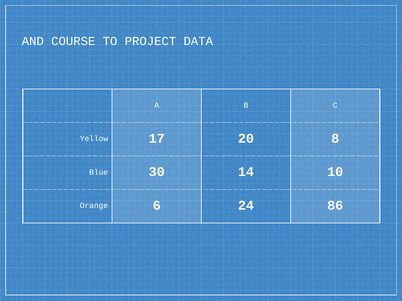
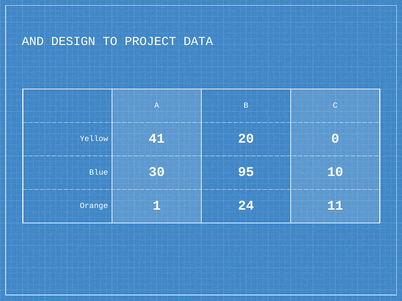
COURSE: COURSE -> DESIGN
17: 17 -> 41
8: 8 -> 0
14: 14 -> 95
6: 6 -> 1
86: 86 -> 11
